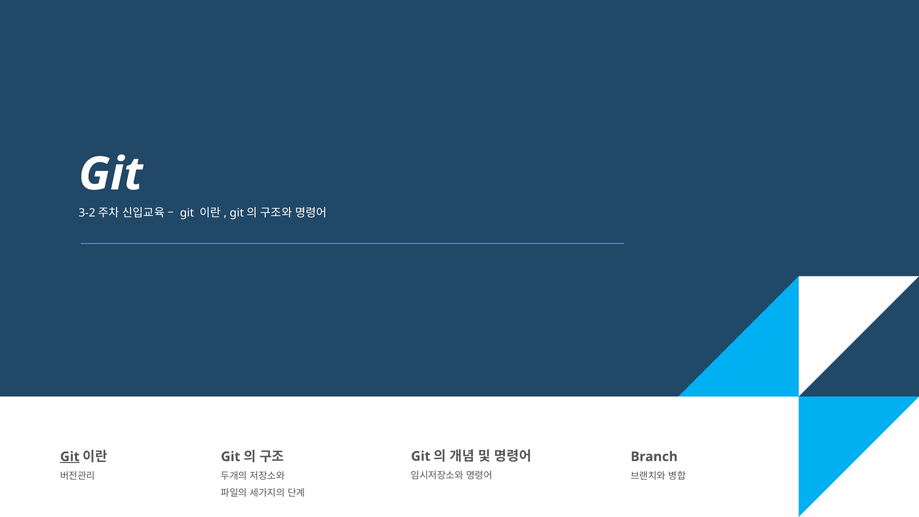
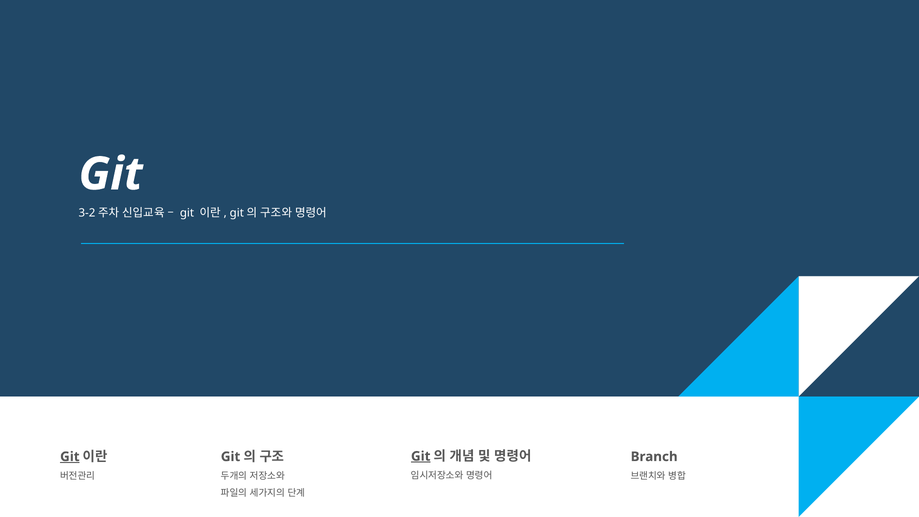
Git at (421, 456) underline: none -> present
